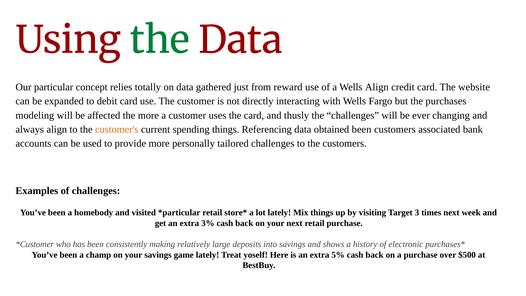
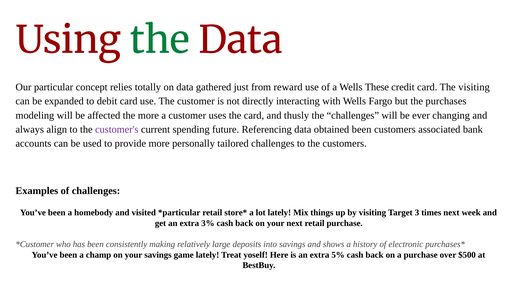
Wells Align: Align -> These
The website: website -> visiting
customer's colour: orange -> purple
spending things: things -> future
